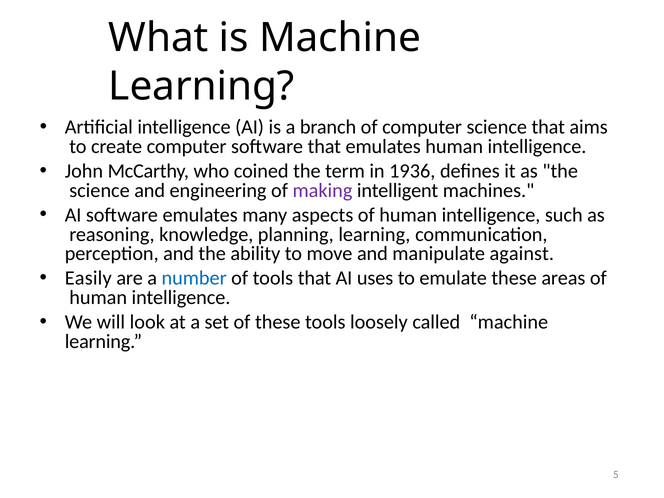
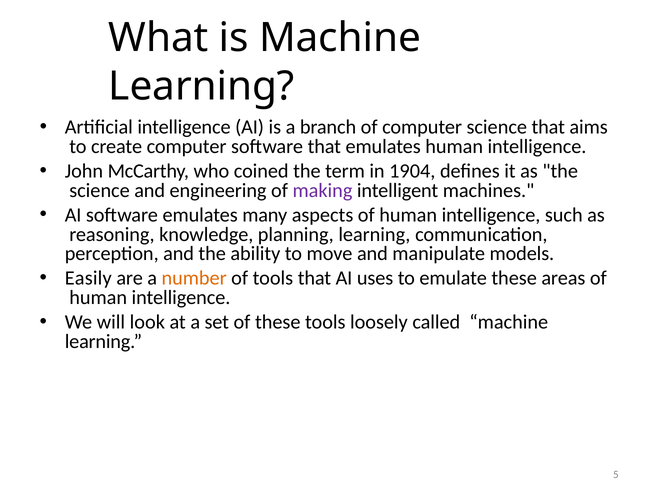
1936: 1936 -> 1904
against: against -> models
number colour: blue -> orange
